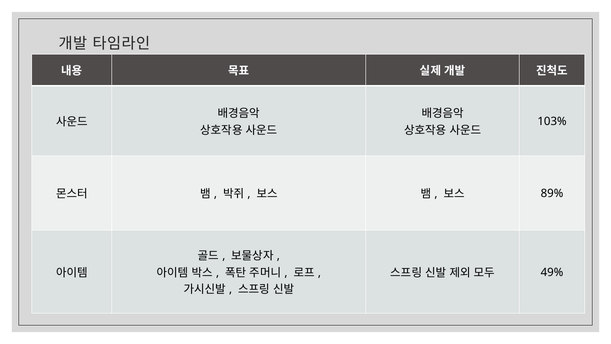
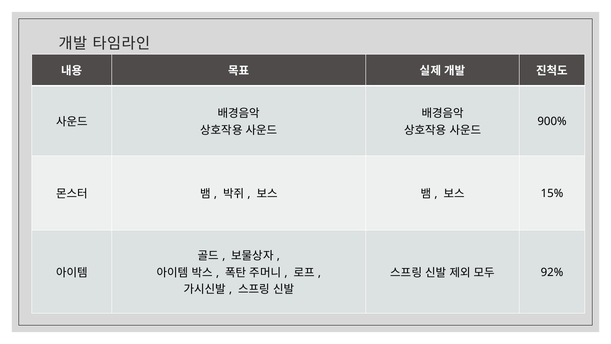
103%: 103% -> 900%
89%: 89% -> 15%
49%: 49% -> 92%
